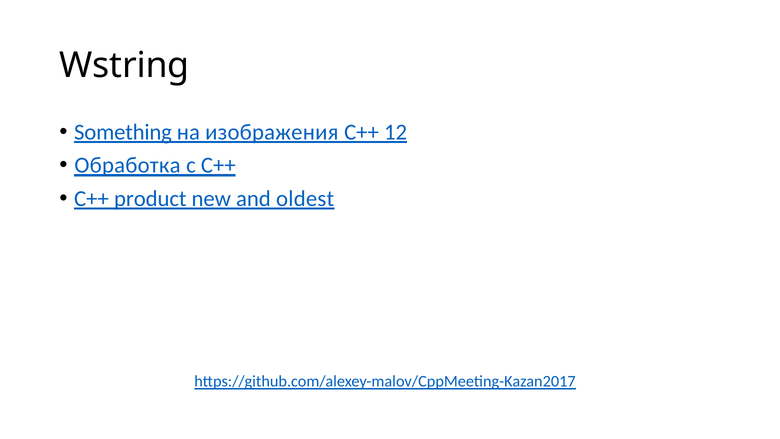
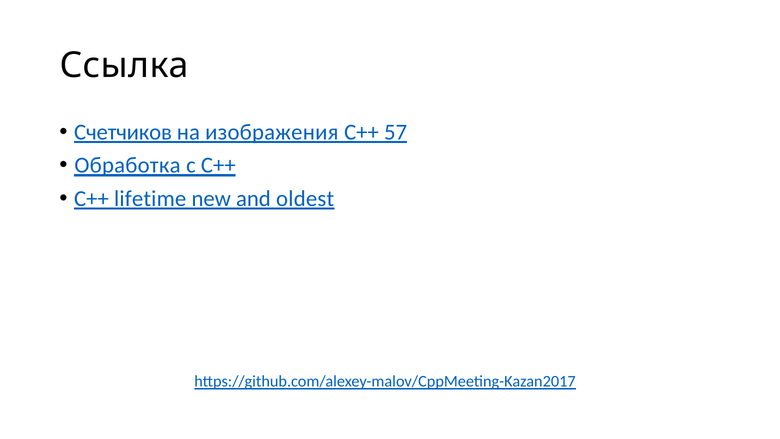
Wstring: Wstring -> Ссылка
Something: Something -> Счетчиков
12: 12 -> 57
product: product -> lifetime
